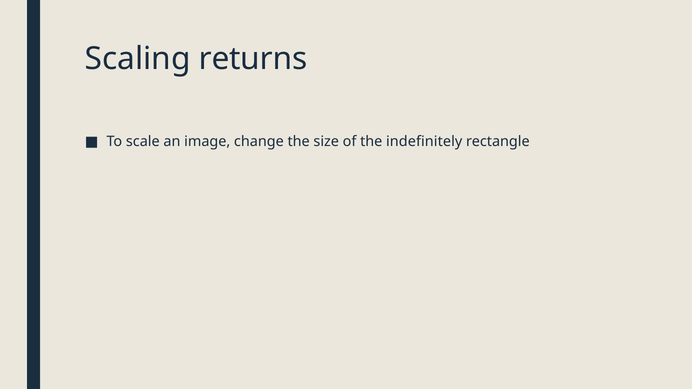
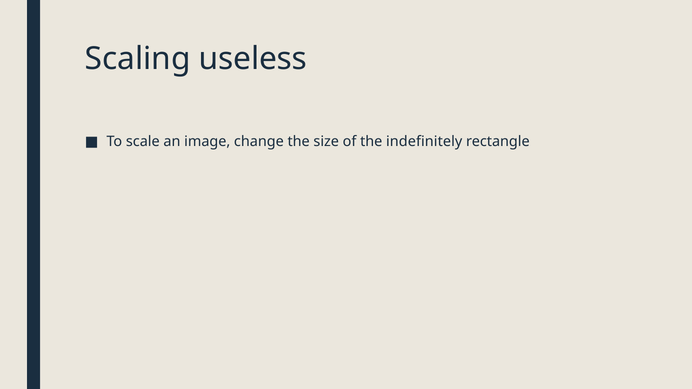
returns: returns -> useless
